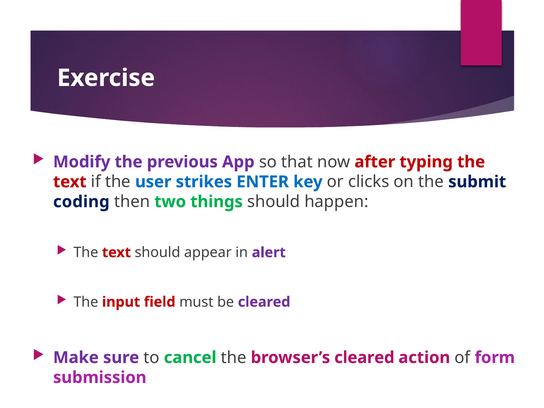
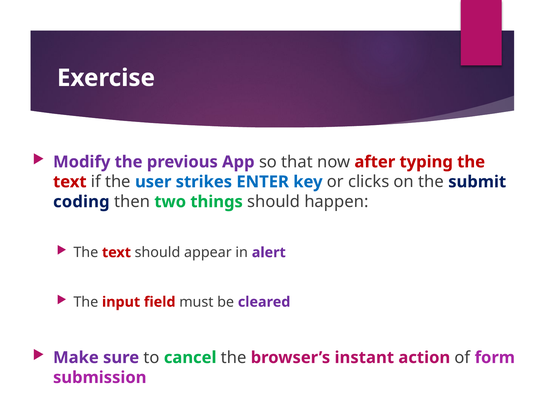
browser’s cleared: cleared -> instant
